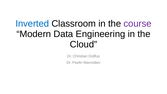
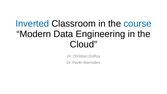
course colour: purple -> blue
